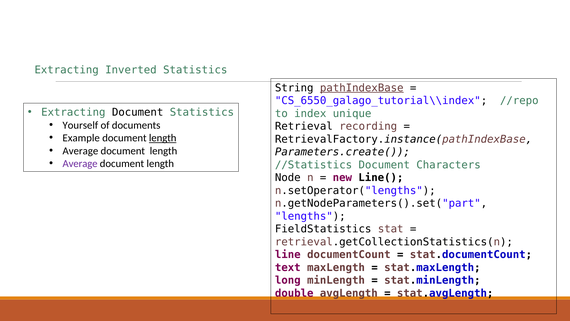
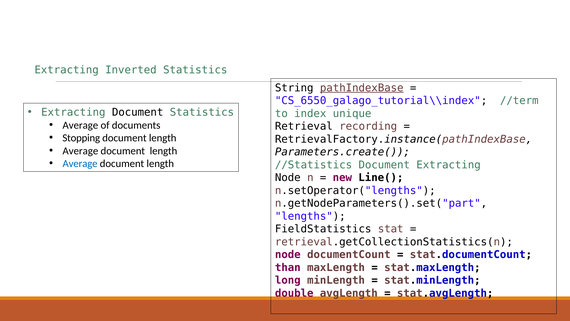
//repo: //repo -> //term
Yourself at (80, 125): Yourself -> Average
Example: Example -> Stopping
length at (163, 138) underline: present -> none
Average at (80, 163) colour: purple -> blue
Document Characters: Characters -> Extracting
line at (288, 254): line -> node
text: text -> than
